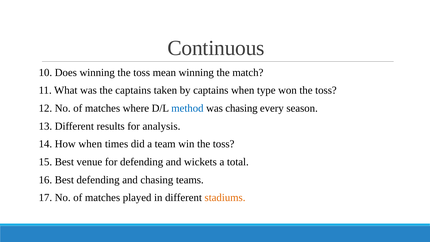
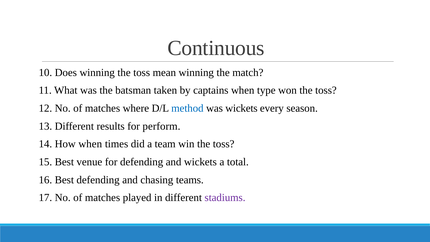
the captains: captains -> batsman
was chasing: chasing -> wickets
analysis: analysis -> perform
stadiums colour: orange -> purple
